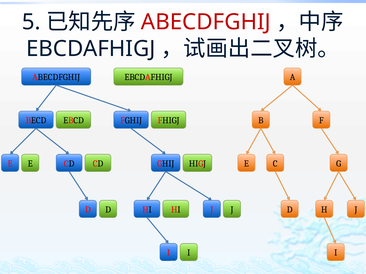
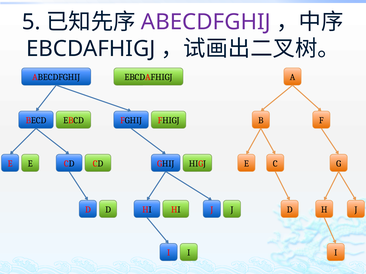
ABECDFGHIJ at (206, 22) colour: red -> purple
